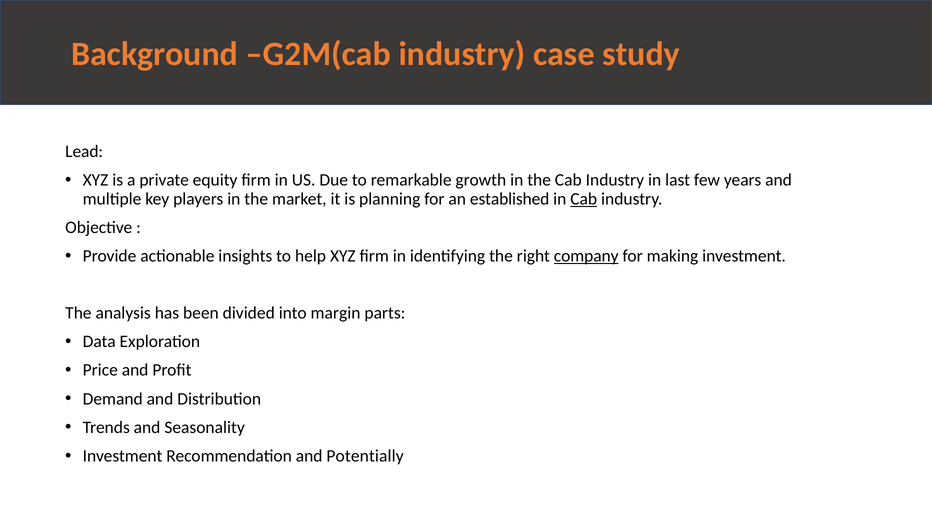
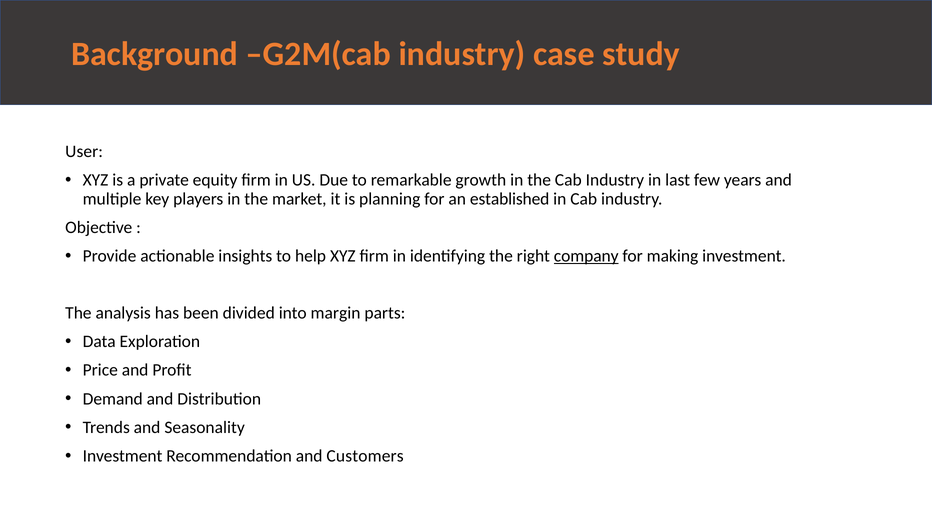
Lead: Lead -> User
Cab at (584, 199) underline: present -> none
Potentially: Potentially -> Customers
